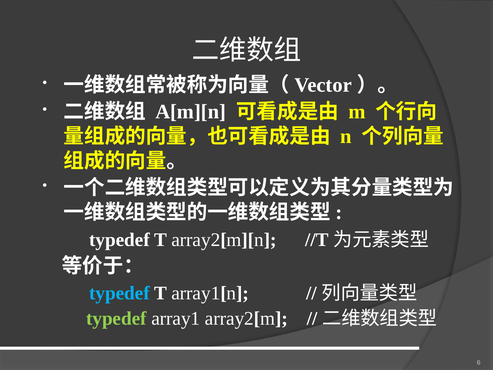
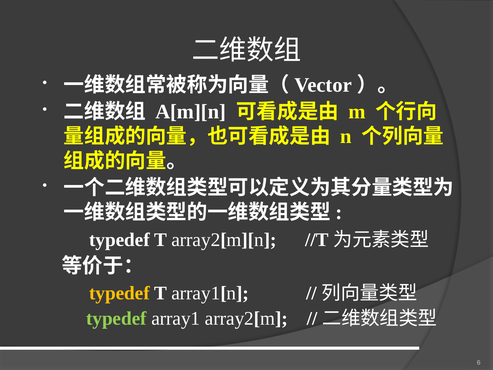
typedef at (119, 293) colour: light blue -> yellow
